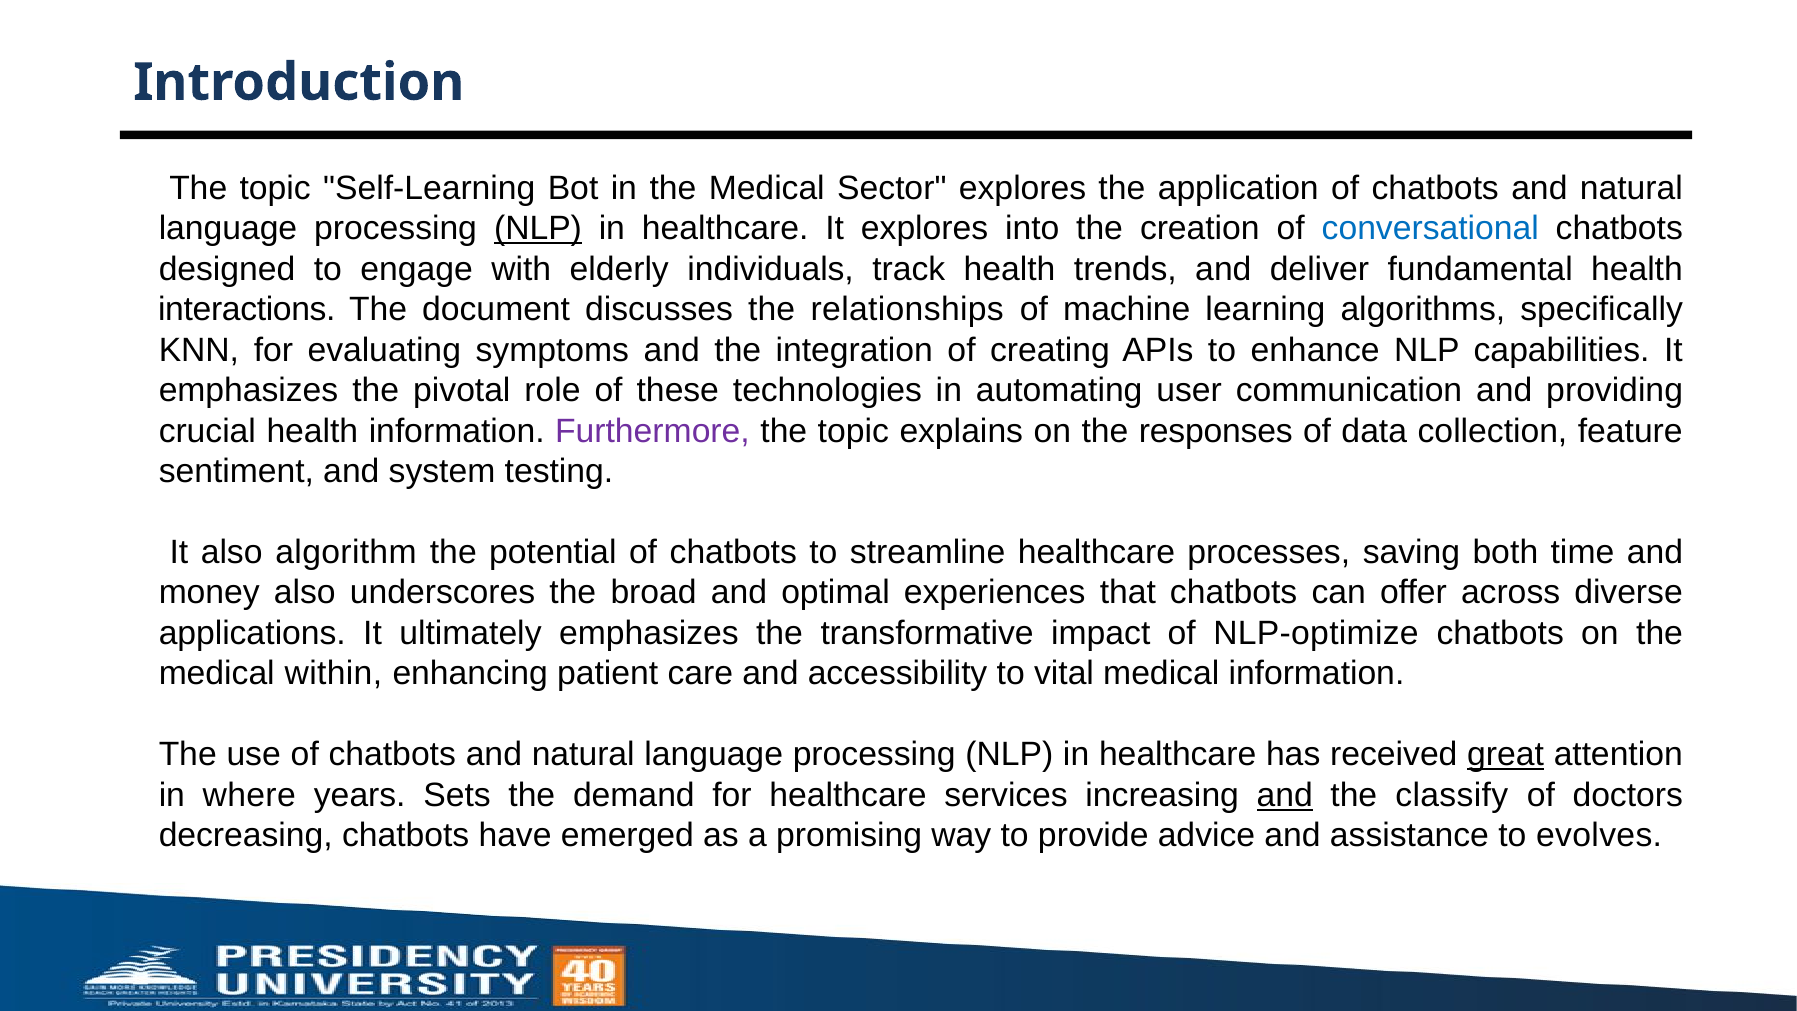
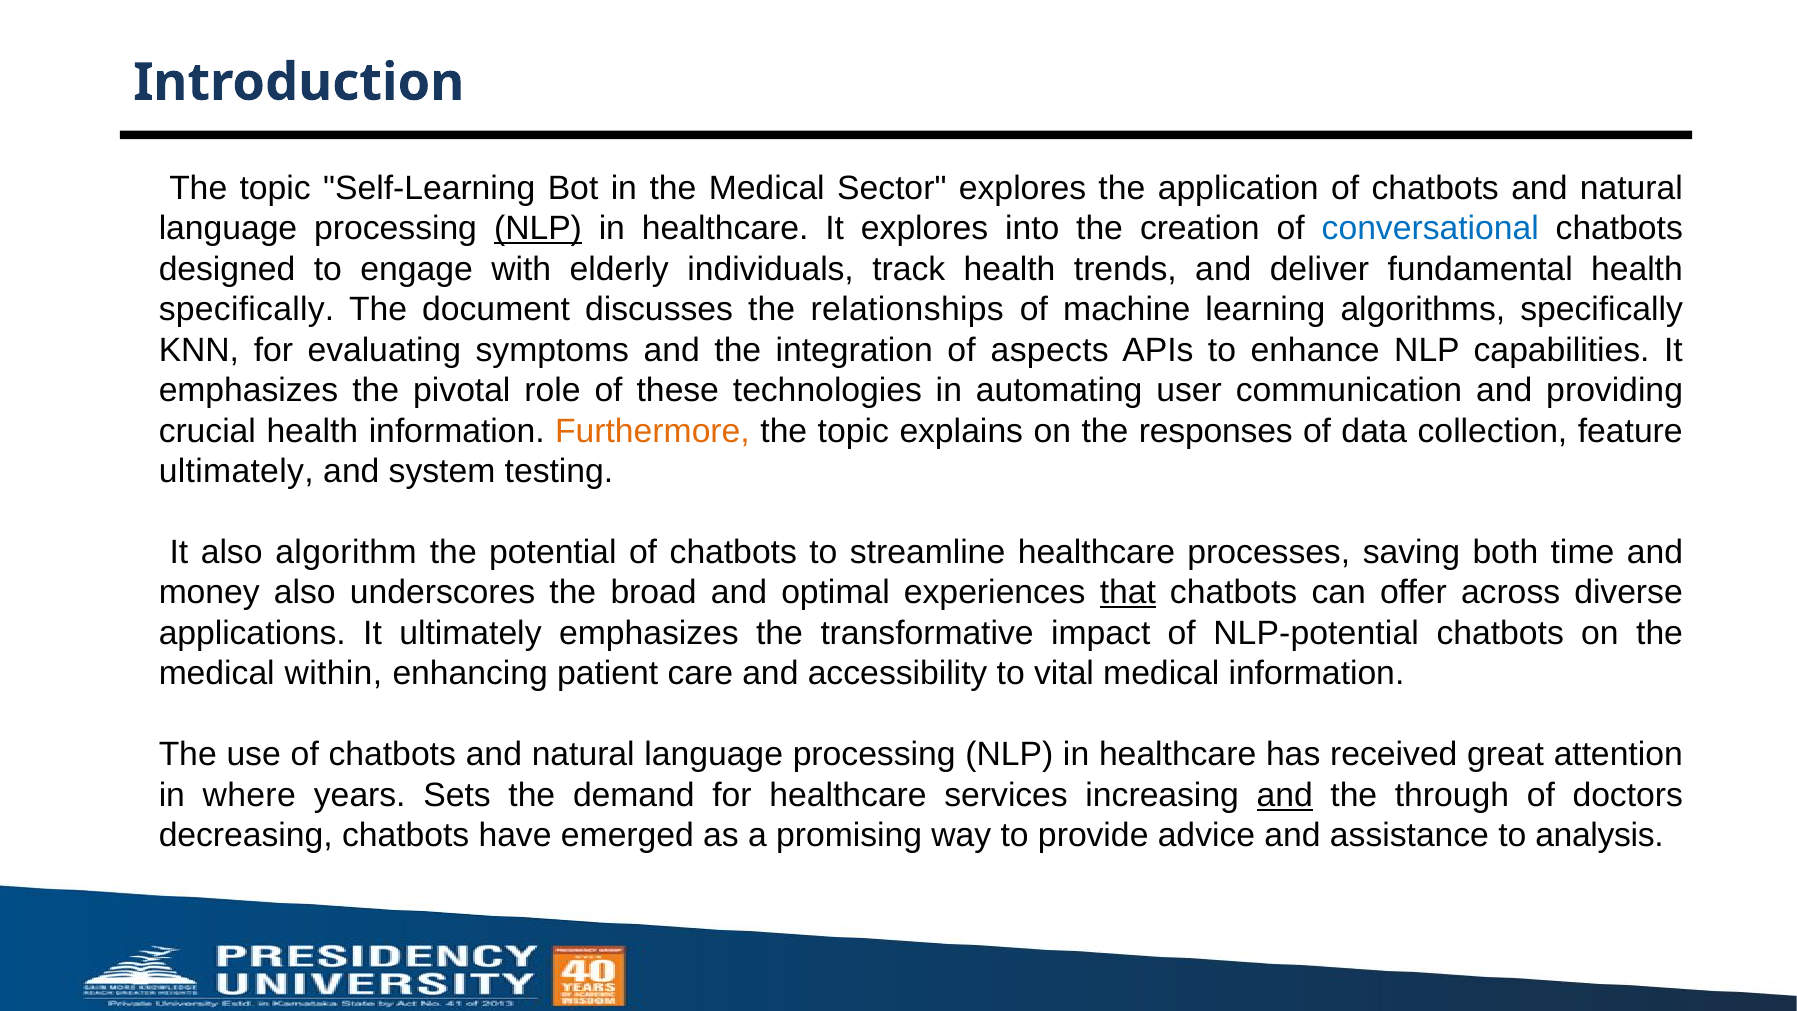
interactions at (247, 310): interactions -> specifically
creating: creating -> aspects
Furthermore colour: purple -> orange
sentiment at (236, 471): sentiment -> ultimately
that underline: none -> present
NLP-optimize: NLP-optimize -> NLP-potential
great underline: present -> none
classify: classify -> through
evolves: evolves -> analysis
